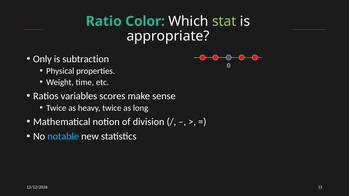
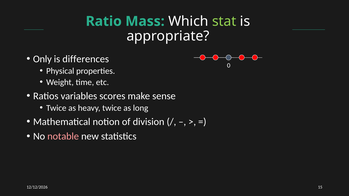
Color: Color -> Mass
subtraction: subtraction -> differences
notable colour: light blue -> pink
